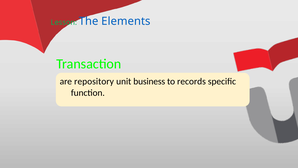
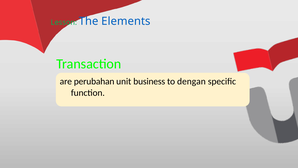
repository: repository -> perubahan
records: records -> dengan
